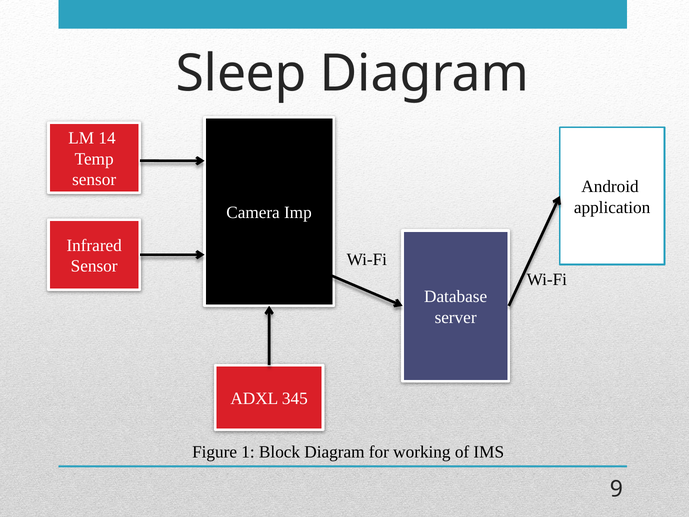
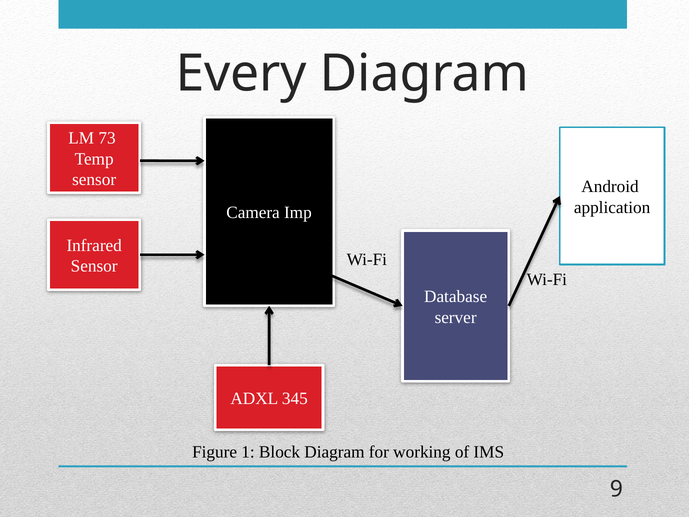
Sleep: Sleep -> Every
14: 14 -> 73
